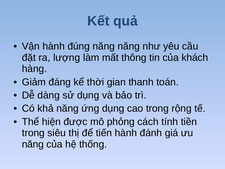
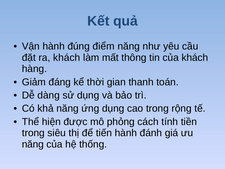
đúng năng: năng -> điểm
ra lượng: lượng -> khách
